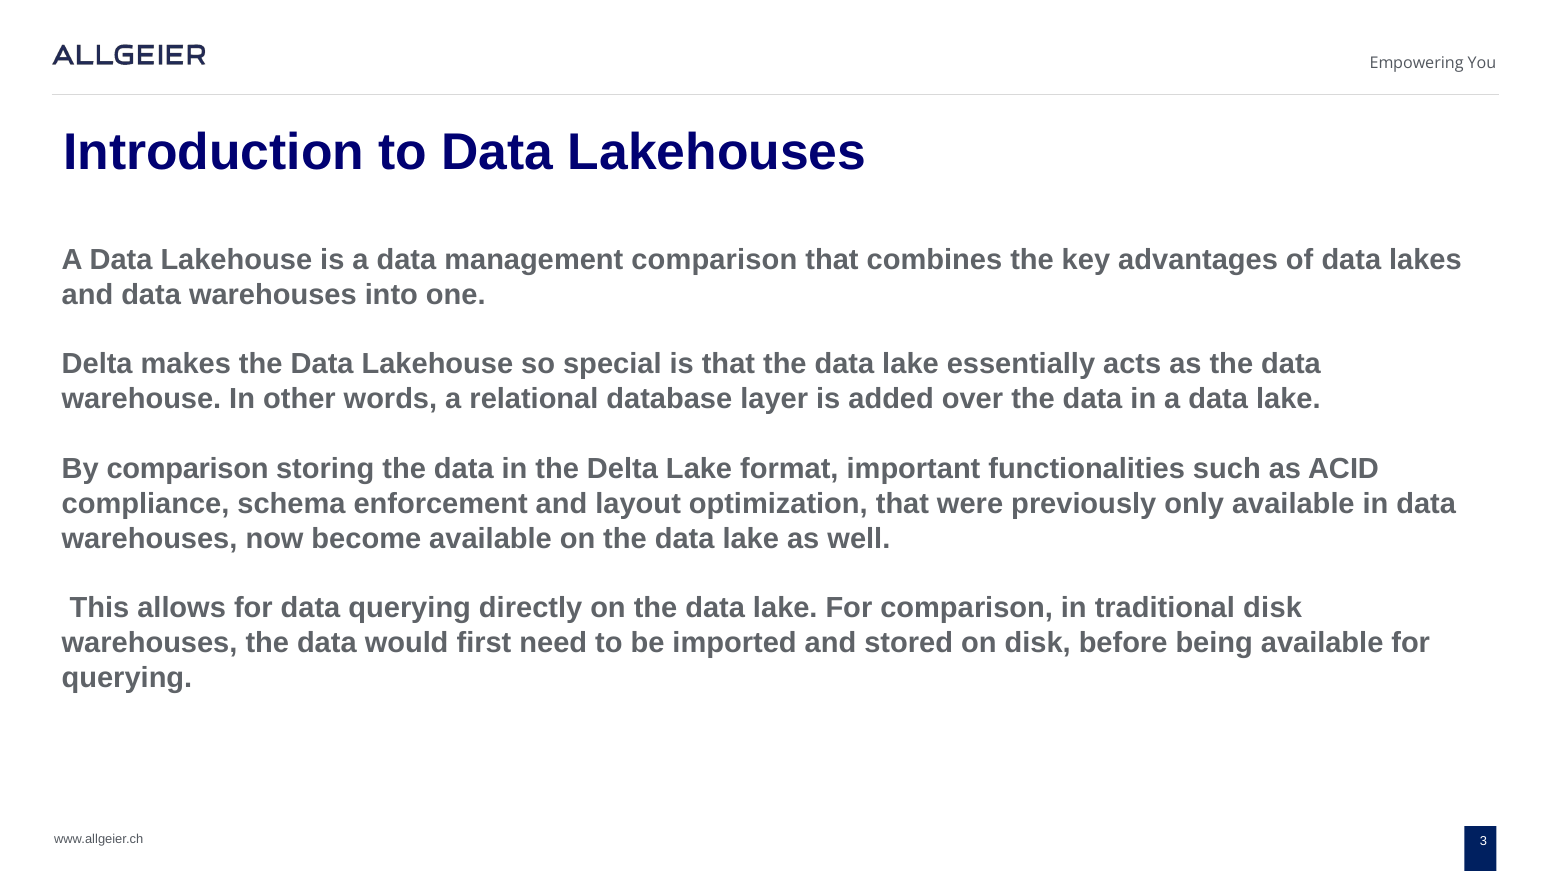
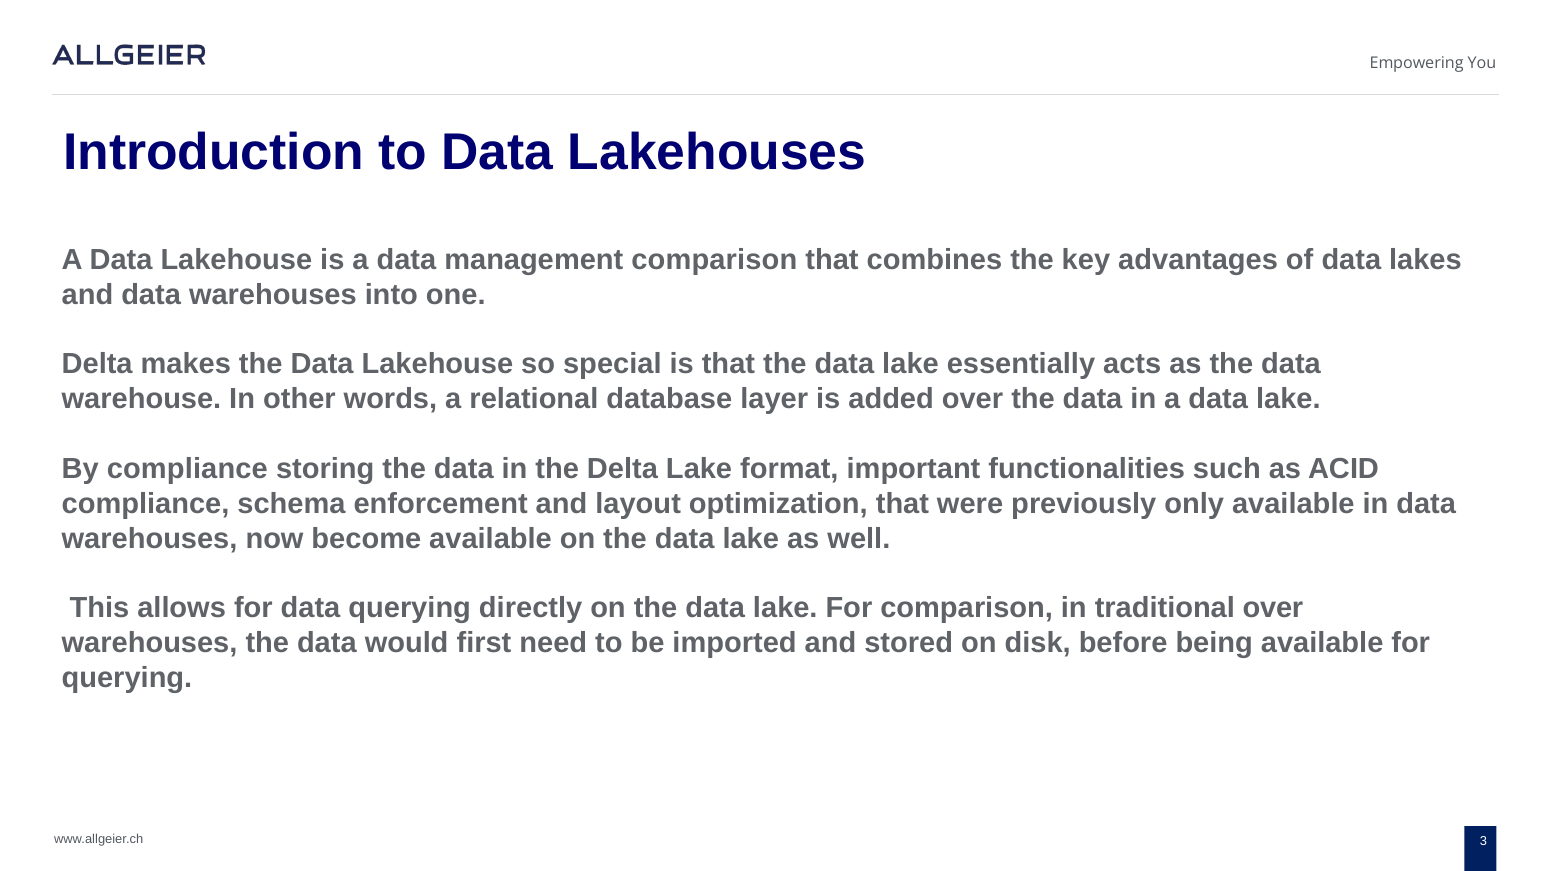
By comparison: comparison -> compliance
traditional disk: disk -> over
